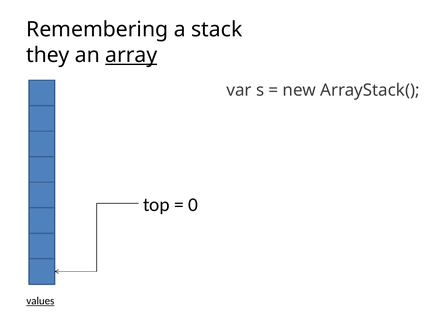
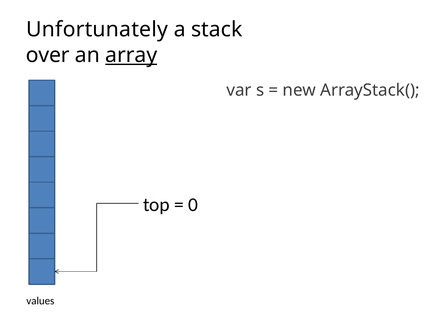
Remembering: Remembering -> Unfortunately
they: they -> over
values underline: present -> none
